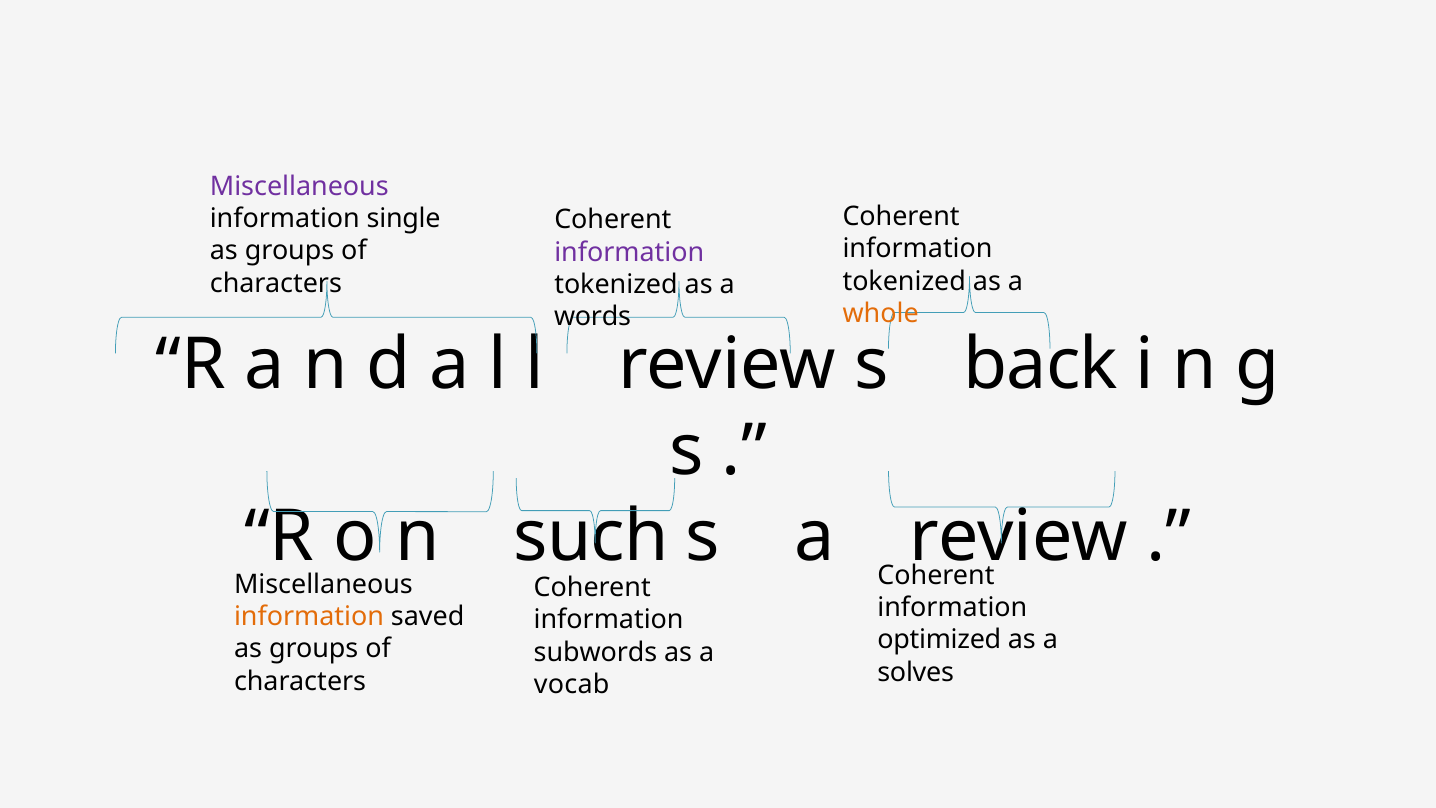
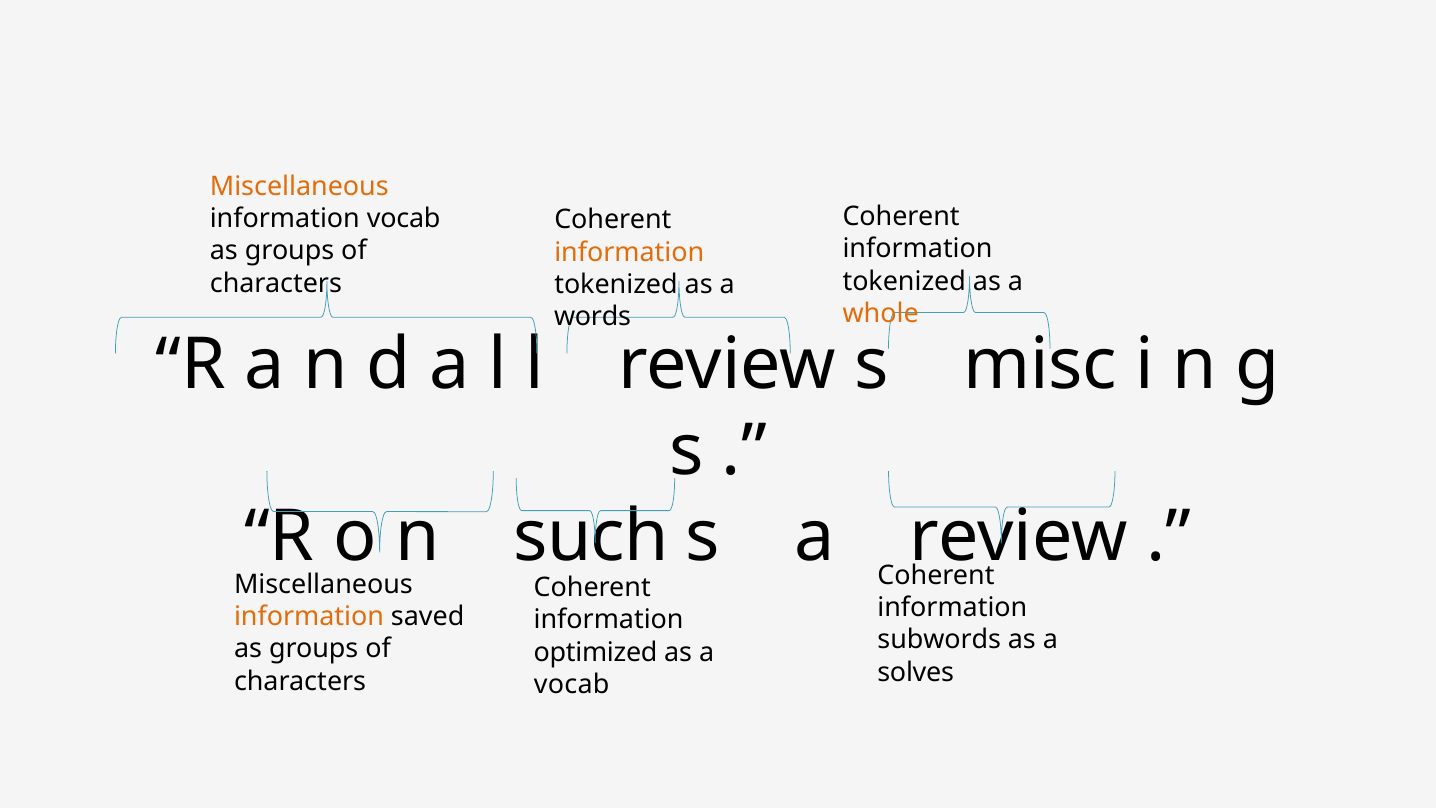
Miscellaneous at (299, 186) colour: purple -> orange
information single: single -> vocab
information at (629, 252) colour: purple -> orange
back: back -> misc
optimized: optimized -> subwords
subwords: subwords -> optimized
